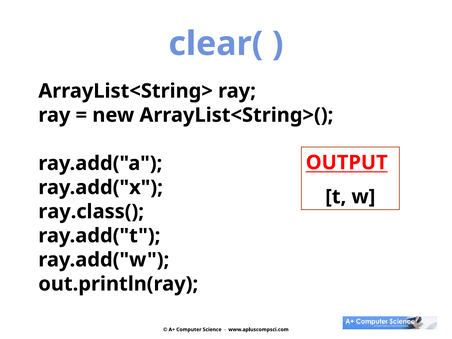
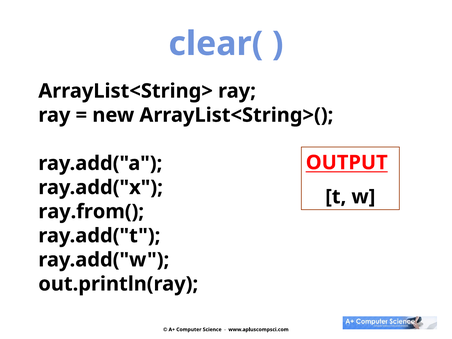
ray.class(: ray.class( -> ray.from(
